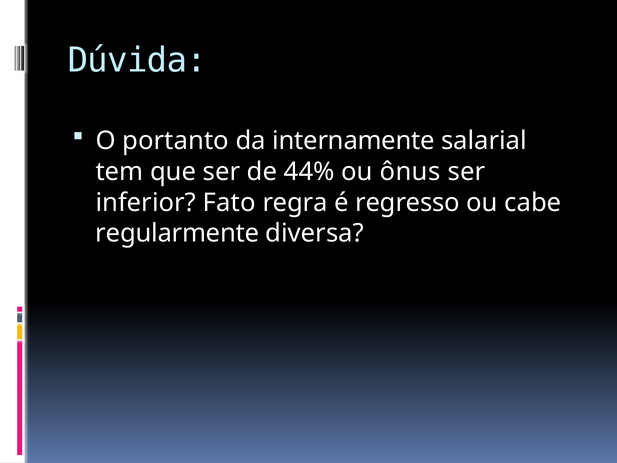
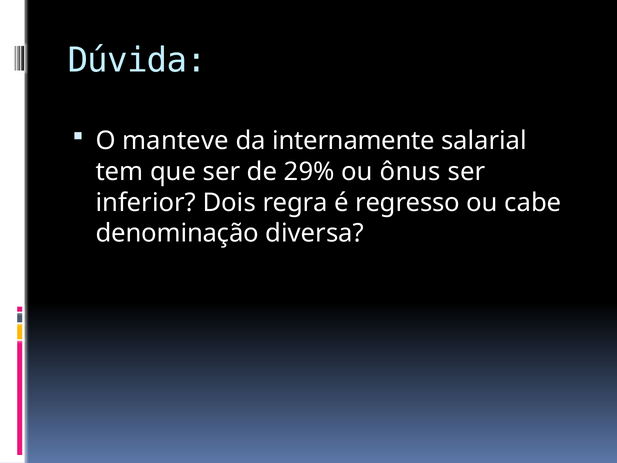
portanto: portanto -> manteve
44%: 44% -> 29%
Fato: Fato -> Dois
regularmente: regularmente -> denominação
